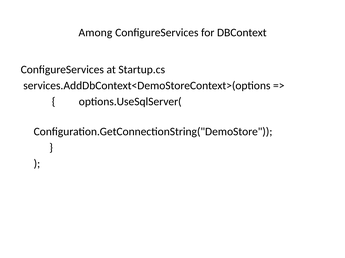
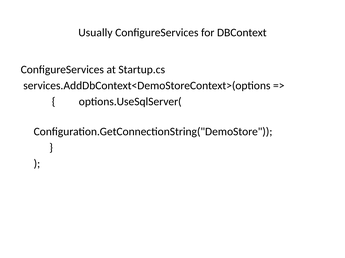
Among: Among -> Usually
